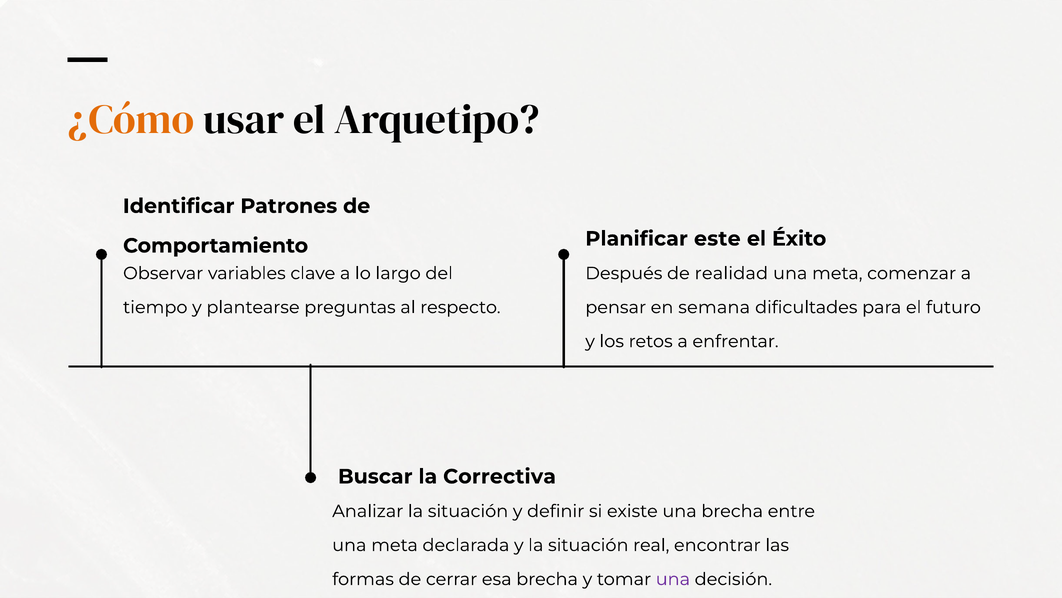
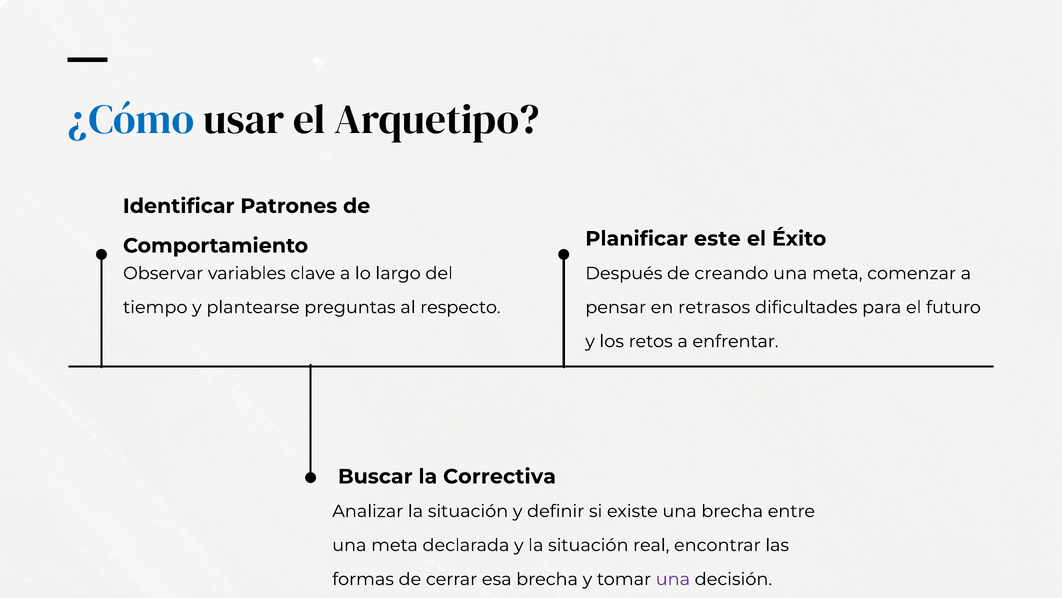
¿Cómo colour: orange -> blue
realidad: realidad -> creando
semana: semana -> retrasos
